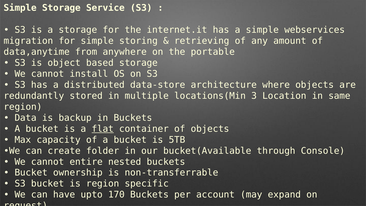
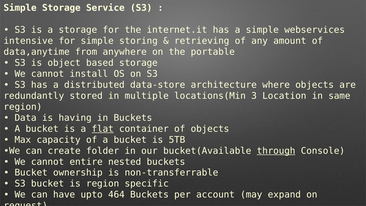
migration: migration -> intensive
backup: backup -> having
through underline: none -> present
170: 170 -> 464
